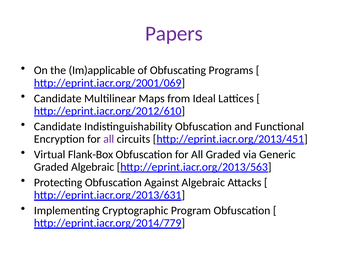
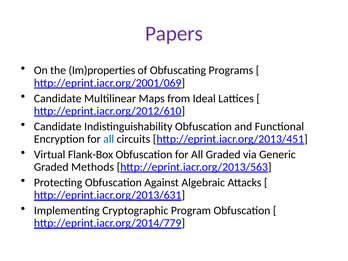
Im)applicable: Im)applicable -> Im)properties
all at (109, 139) colour: purple -> blue
Graded Algebraic: Algebraic -> Methods
